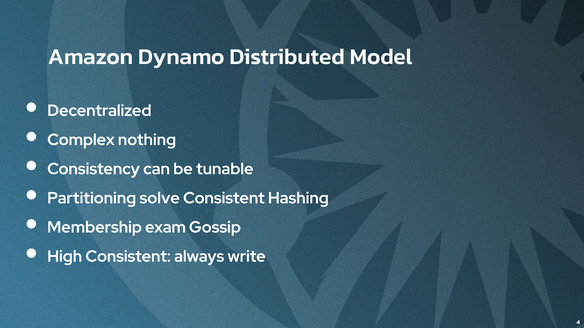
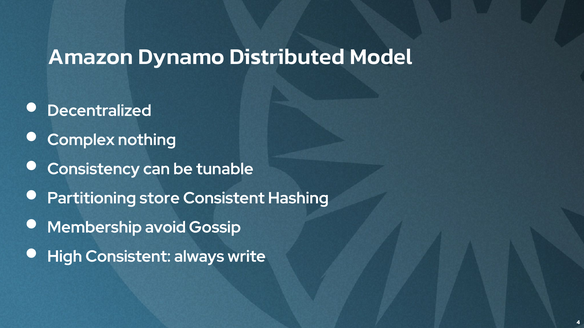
solve: solve -> store
exam: exam -> avoid
